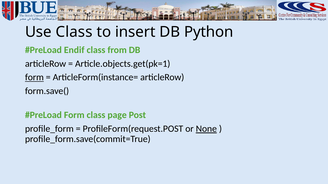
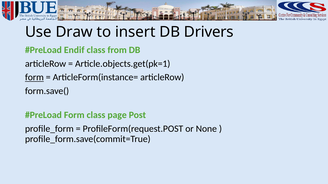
Use Class: Class -> Draw
Python: Python -> Drivers
None underline: present -> none
